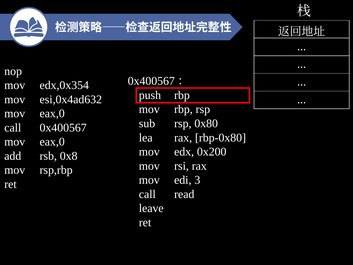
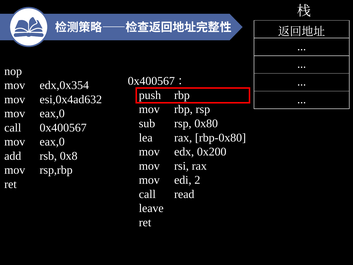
3: 3 -> 2
